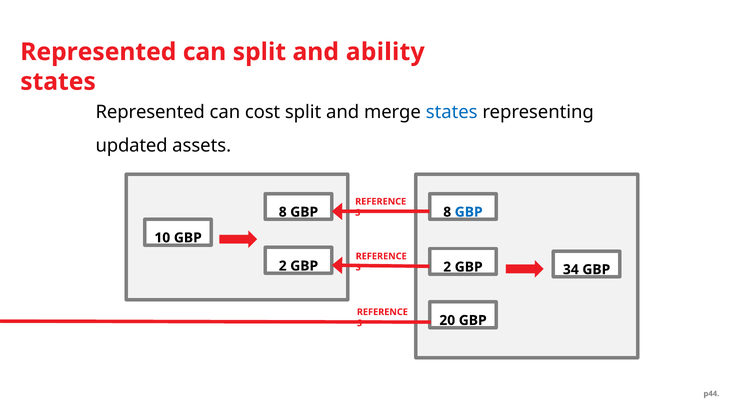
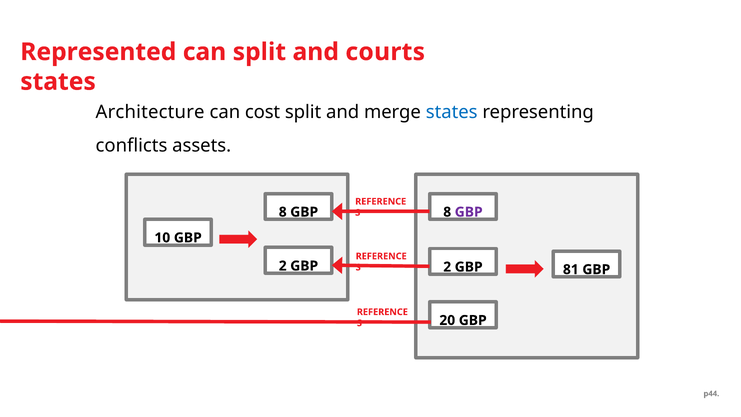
ability: ability -> courts
Represented at (150, 112): Represented -> Architecture
updated: updated -> conflicts
GBP at (469, 212) colour: blue -> purple
34: 34 -> 81
